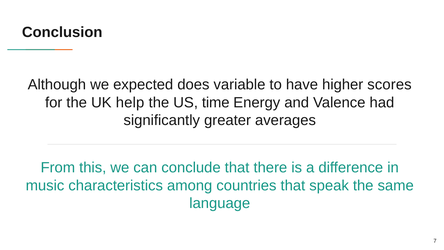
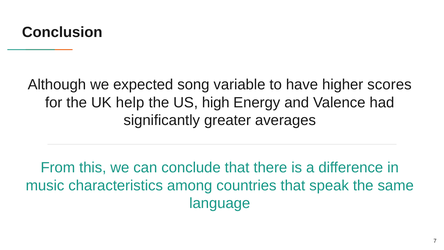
does: does -> song
time: time -> high
